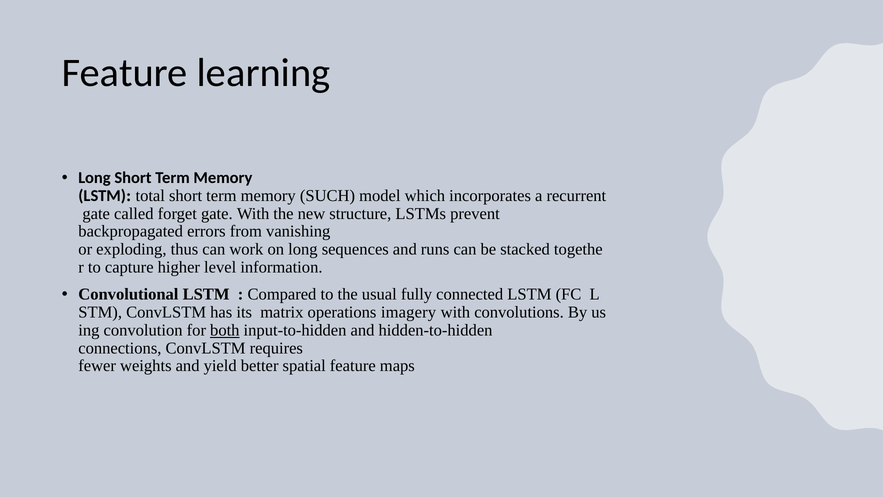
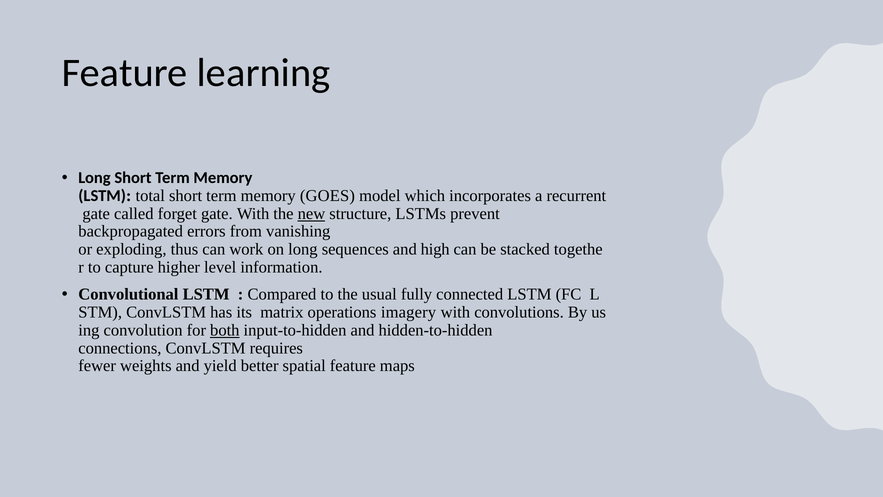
SUCH: SUCH -> GOES
new underline: none -> present
runs: runs -> high
